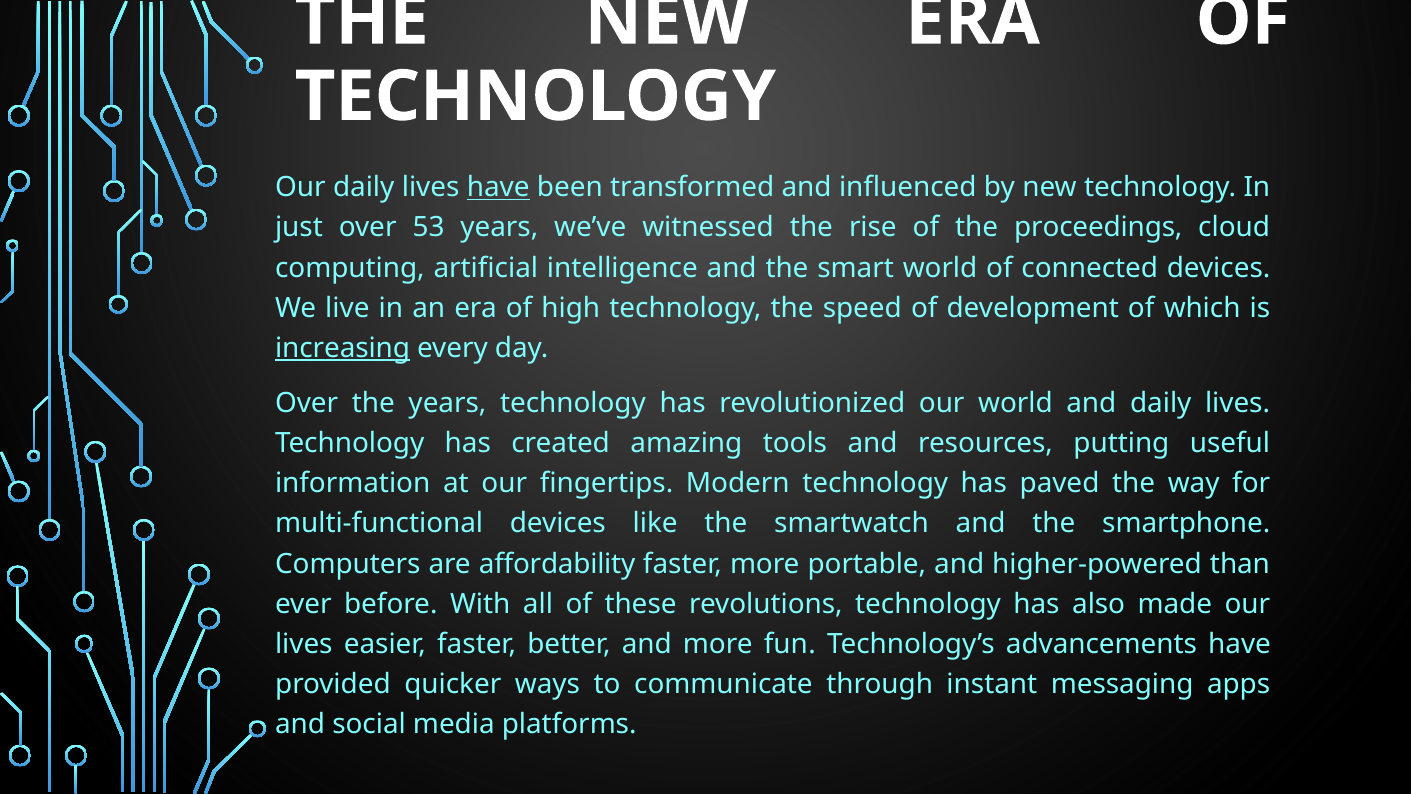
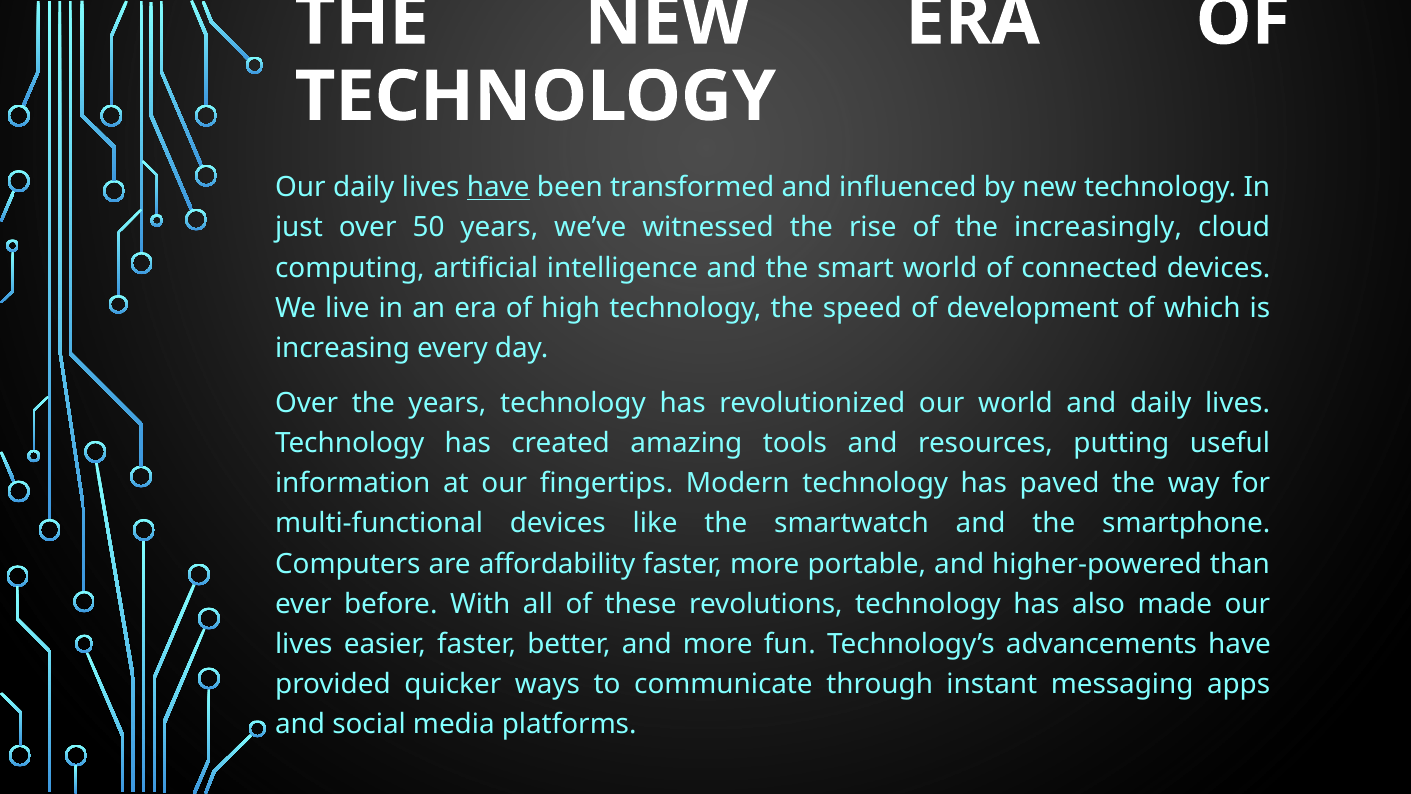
53: 53 -> 50
proceedings: proceedings -> increasingly
increasing underline: present -> none
